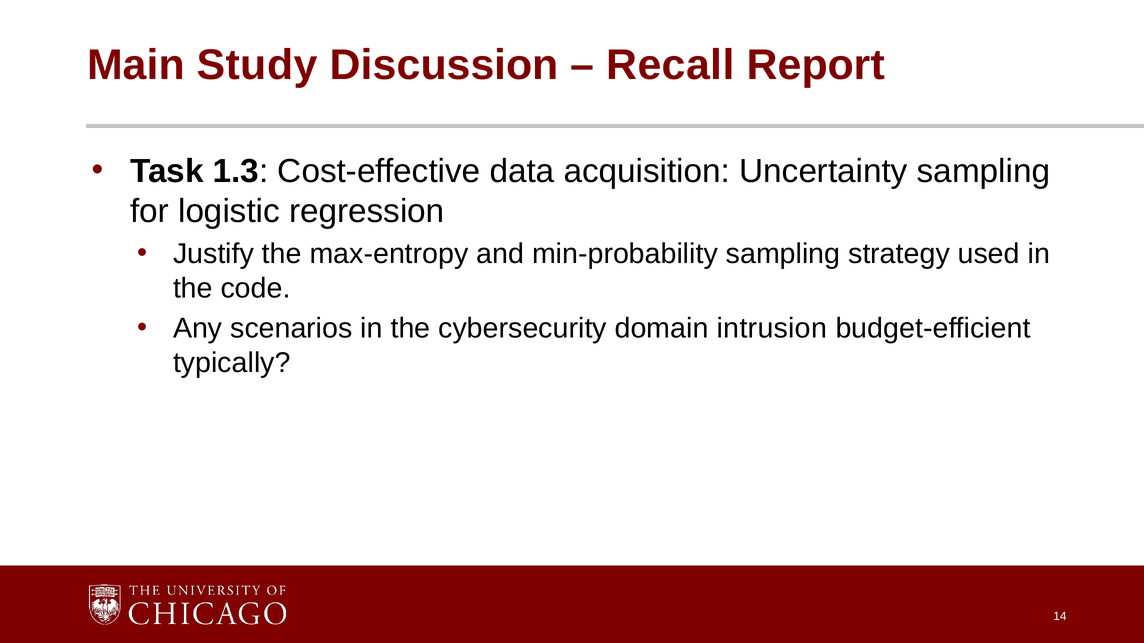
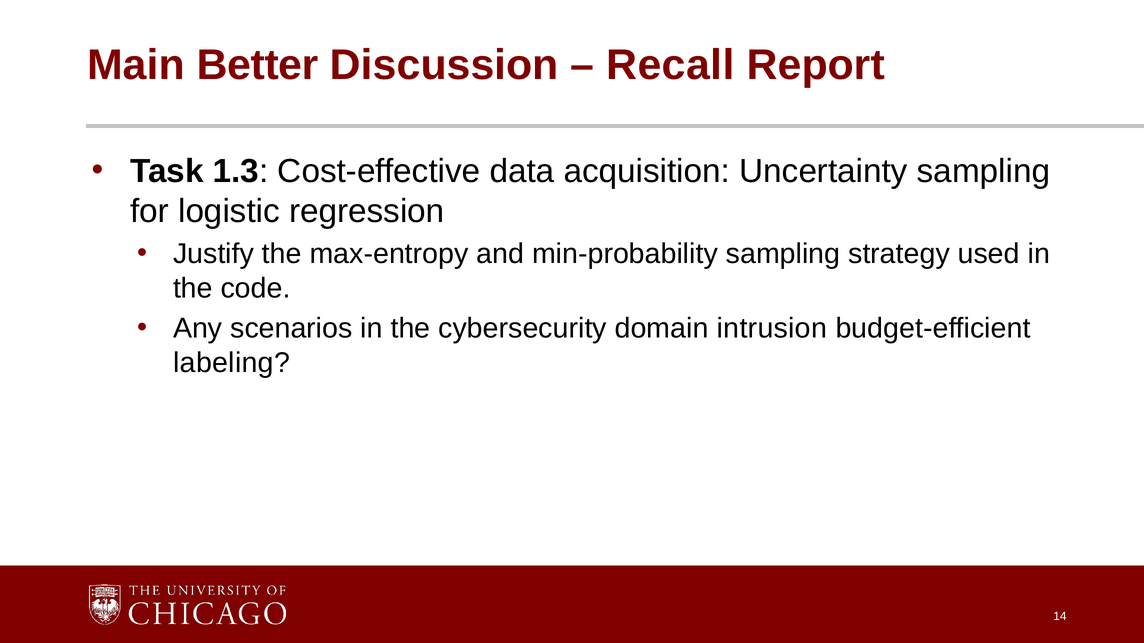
Study: Study -> Better
typically: typically -> labeling
